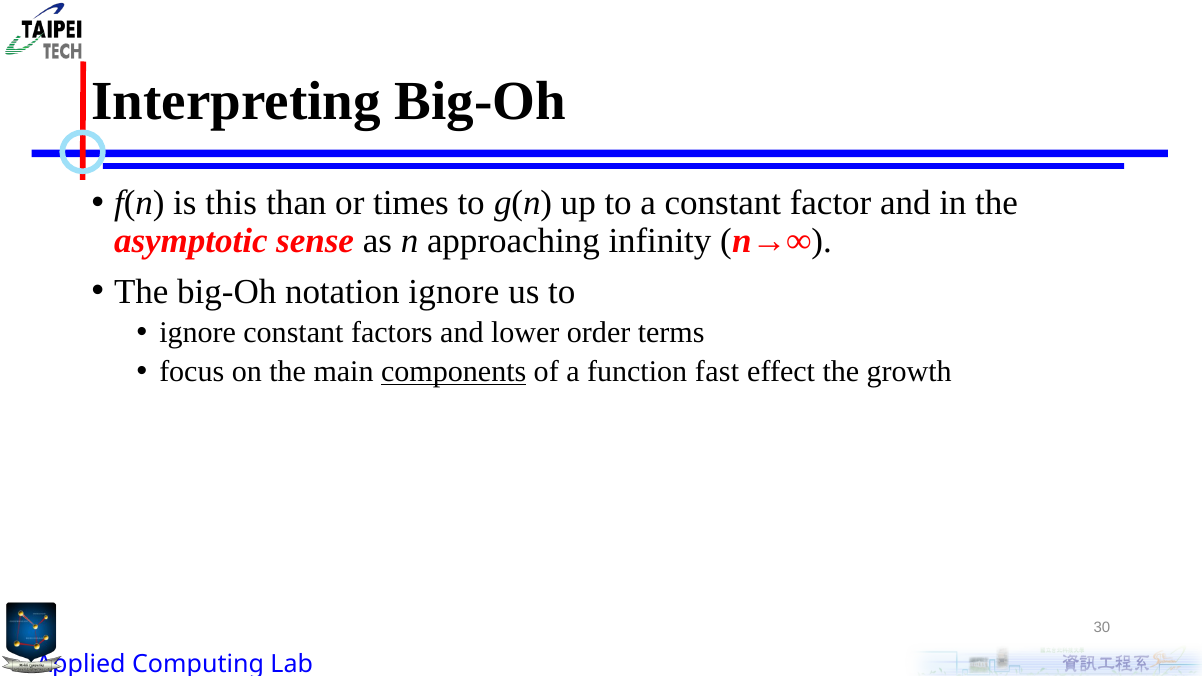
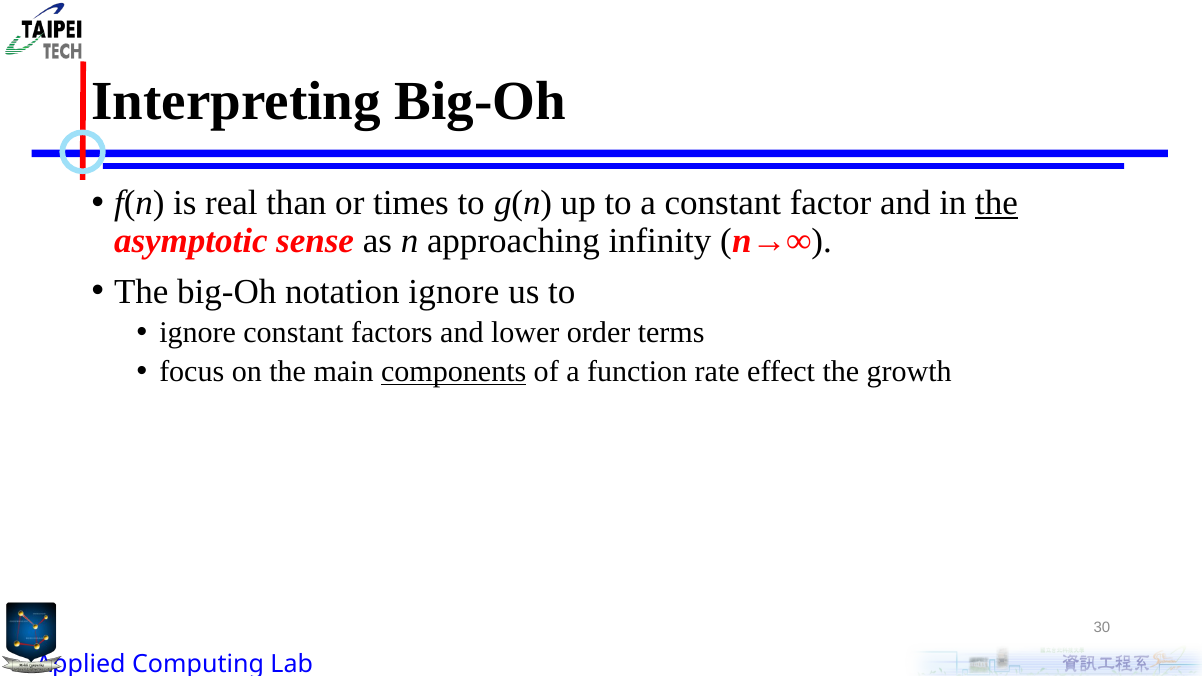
this: this -> real
the at (997, 203) underline: none -> present
fast: fast -> rate
